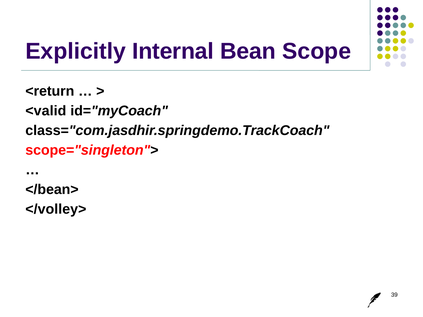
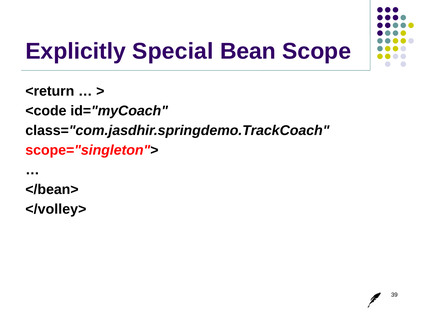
Internal: Internal -> Special
<valid: <valid -> <code
